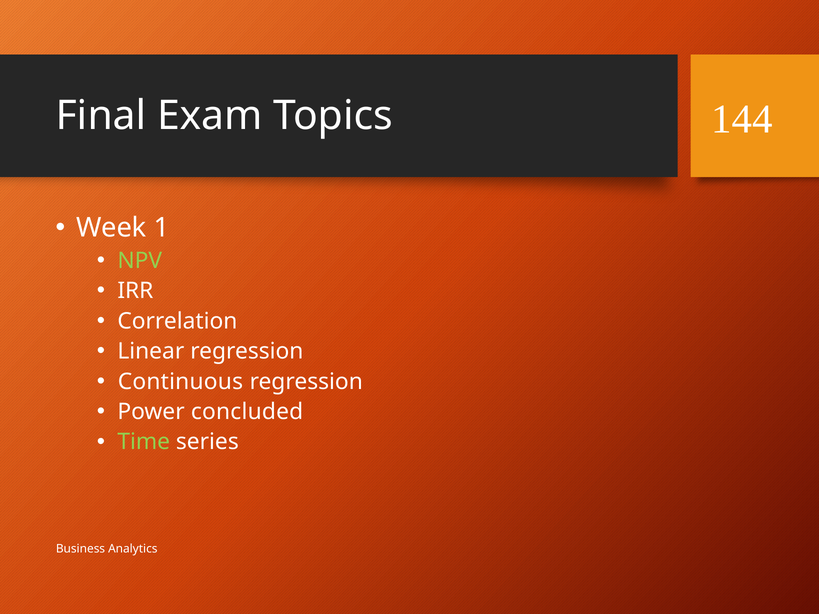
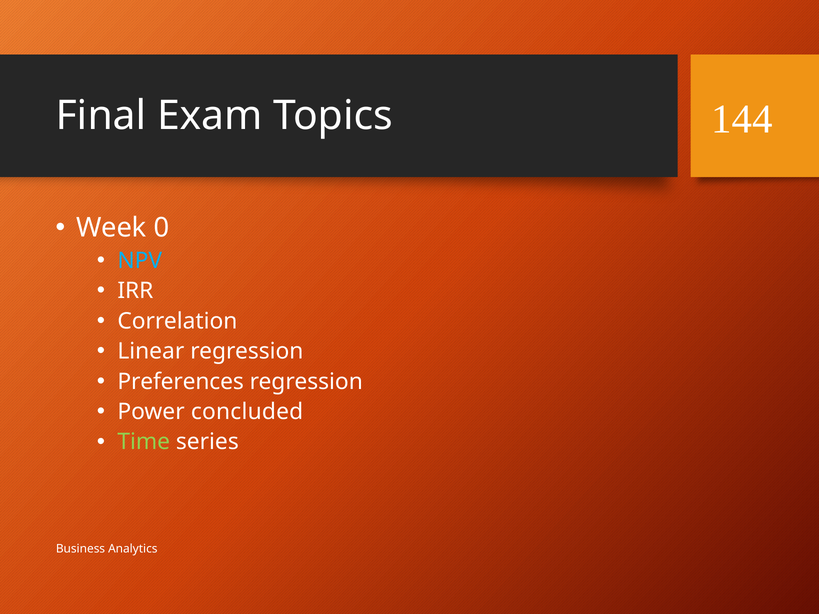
1: 1 -> 0
NPV colour: light green -> light blue
Continuous: Continuous -> Preferences
